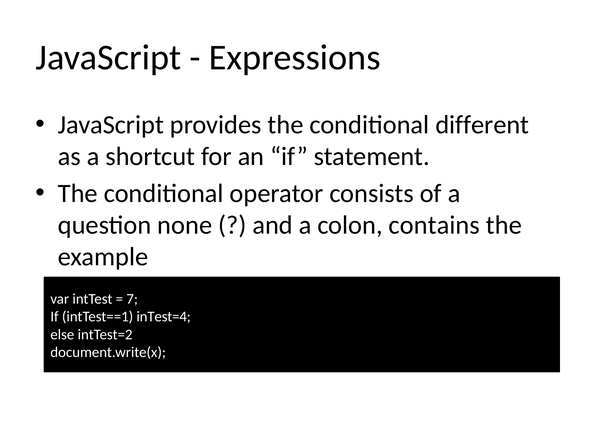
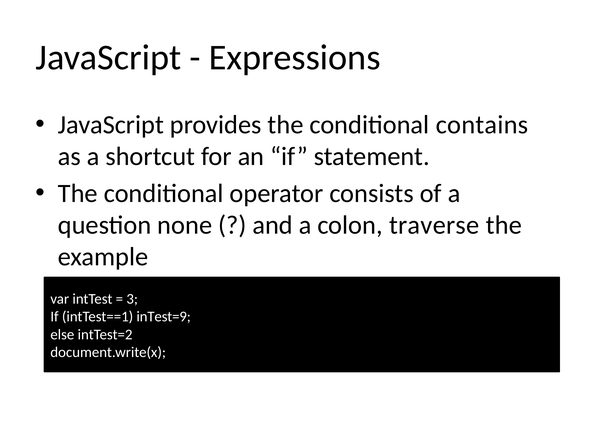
different: different -> contains
contains: contains -> traverse
7: 7 -> 3
inTest=4: inTest=4 -> inTest=9
